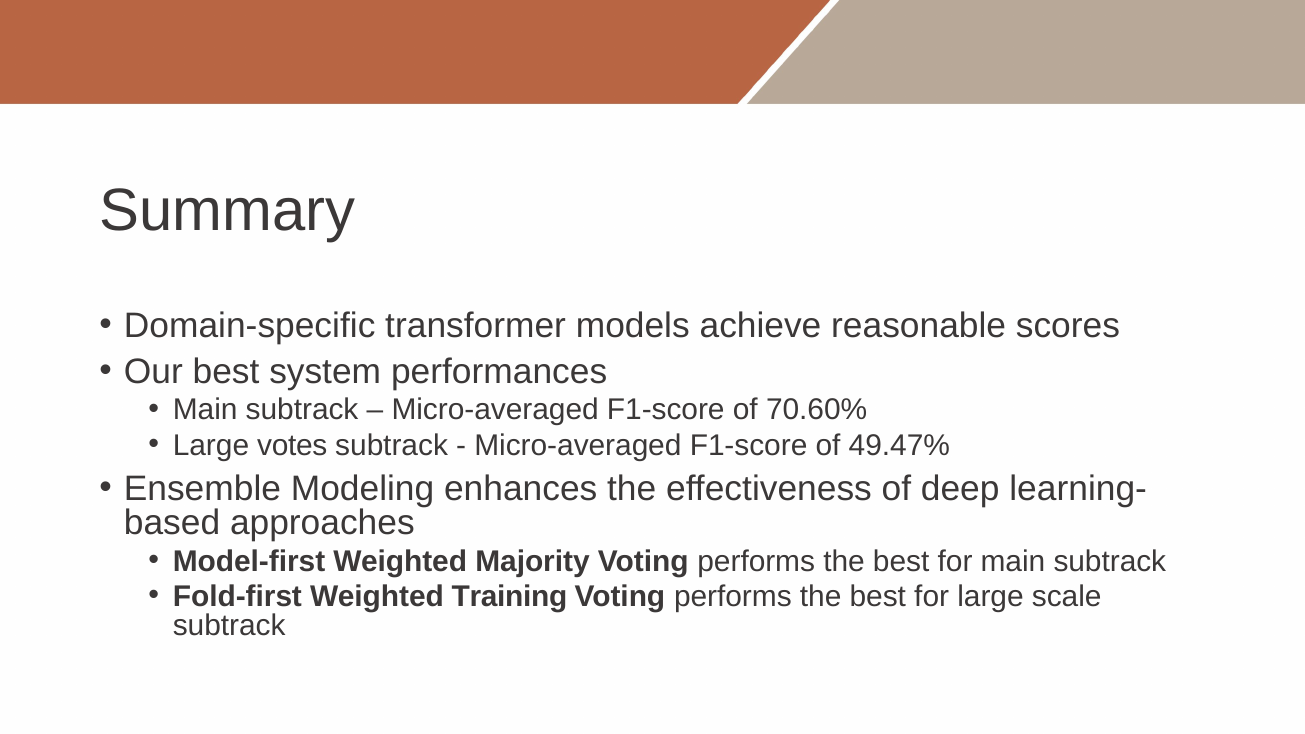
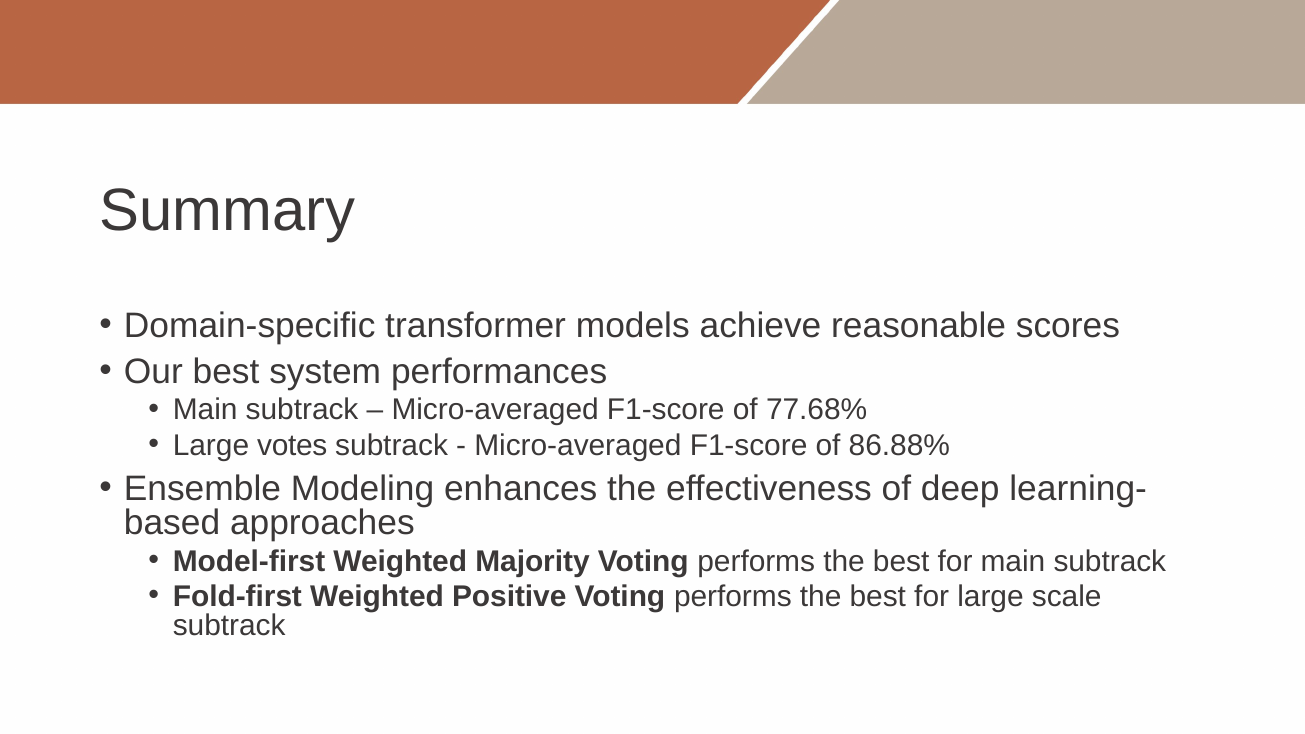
70.60%: 70.60% -> 77.68%
49.47%: 49.47% -> 86.88%
Training: Training -> Positive
